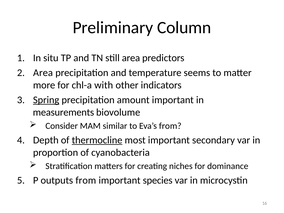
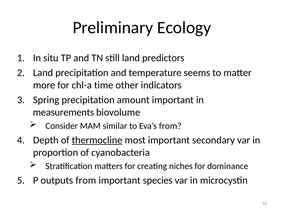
Column: Column -> Ecology
still area: area -> land
Area at (43, 73): Area -> Land
with: with -> time
Spring underline: present -> none
